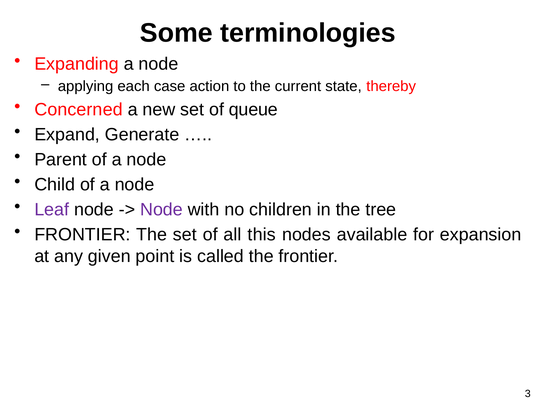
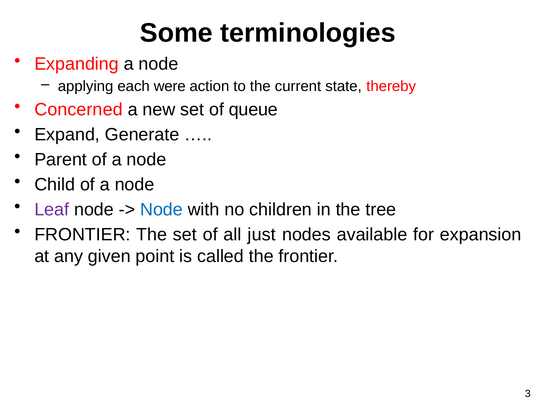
case: case -> were
Node at (161, 210) colour: purple -> blue
this: this -> just
